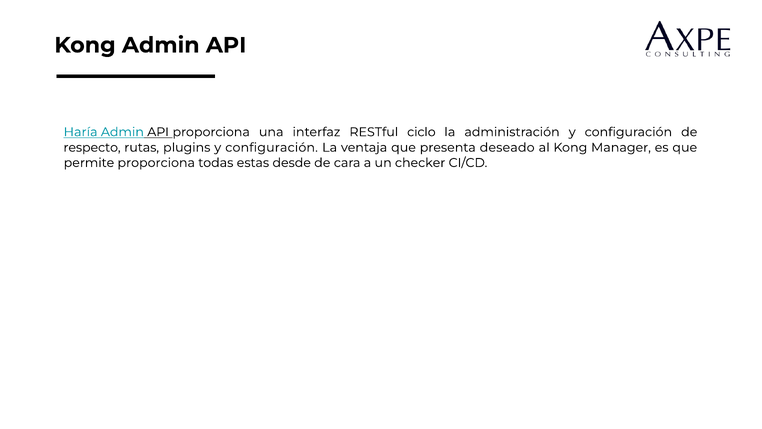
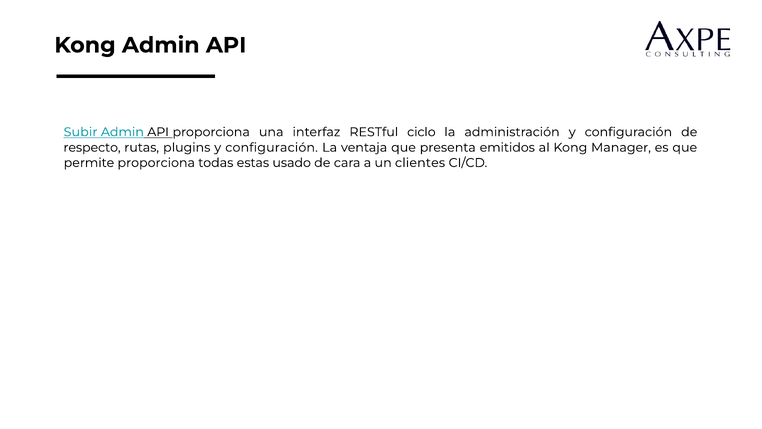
Haría: Haría -> Subir
deseado: deseado -> emitidos
desde: desde -> usado
checker: checker -> clientes
